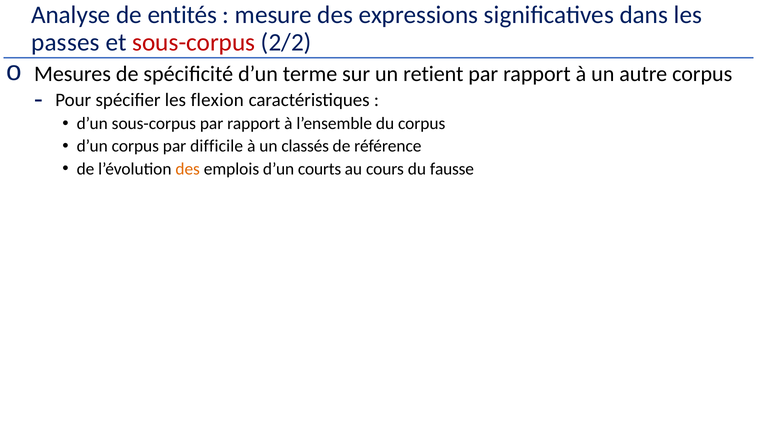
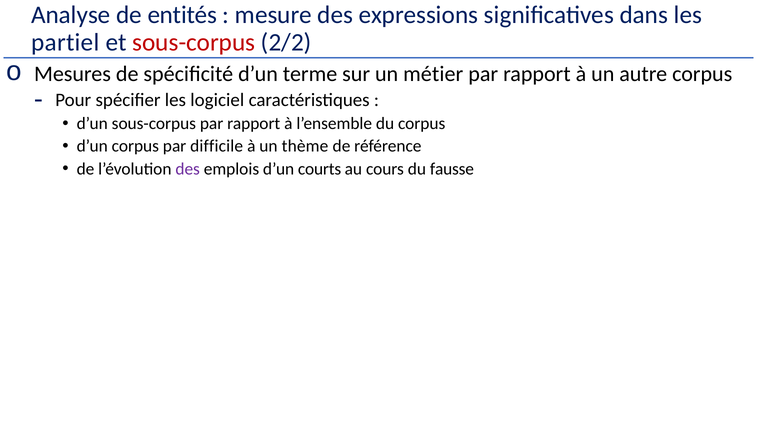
passes: passes -> partiel
retient: retient -> métier
flexion: flexion -> logiciel
classés: classés -> thème
des at (188, 169) colour: orange -> purple
